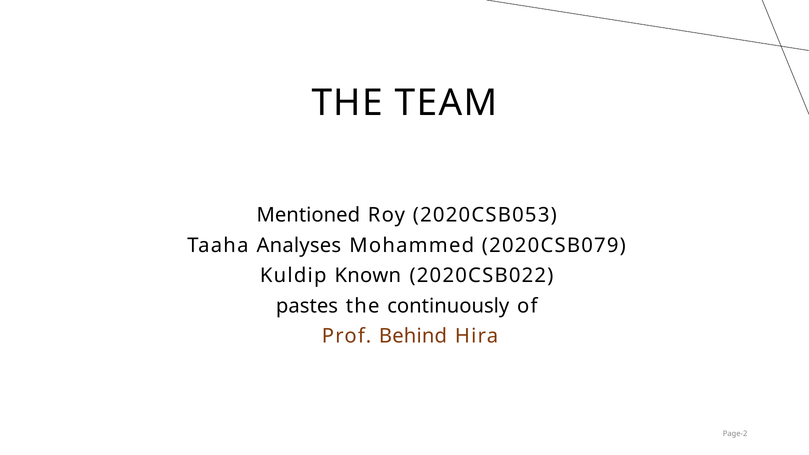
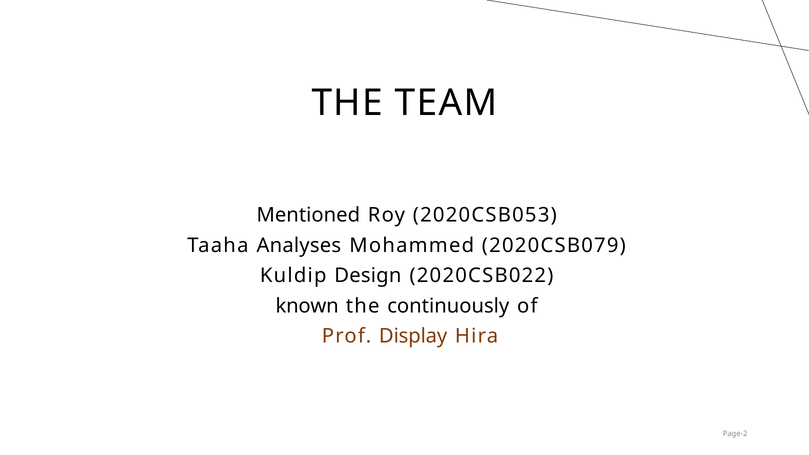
Known: Known -> Design
pastes: pastes -> known
Behind: Behind -> Display
